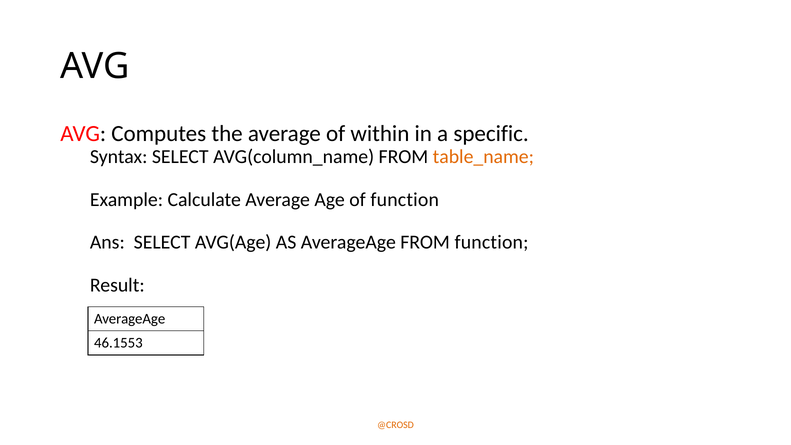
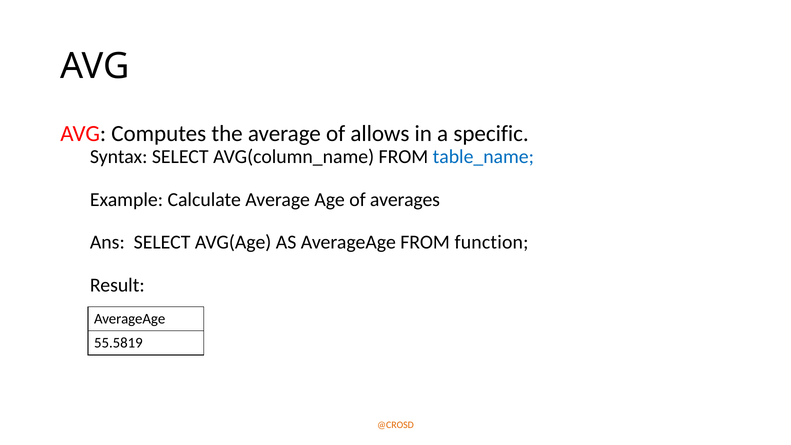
within: within -> allows
table_name colour: orange -> blue
of function: function -> averages
46.1553: 46.1553 -> 55.5819
